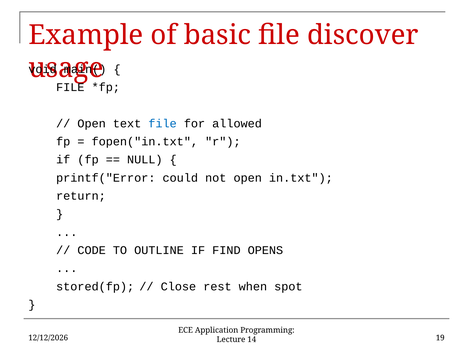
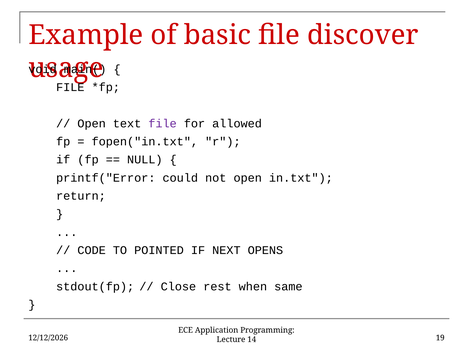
file at (163, 124) colour: blue -> purple
OUTLINE: OUTLINE -> POINTED
FIND: FIND -> NEXT
stored(fp: stored(fp -> stdout(fp
spot: spot -> same
